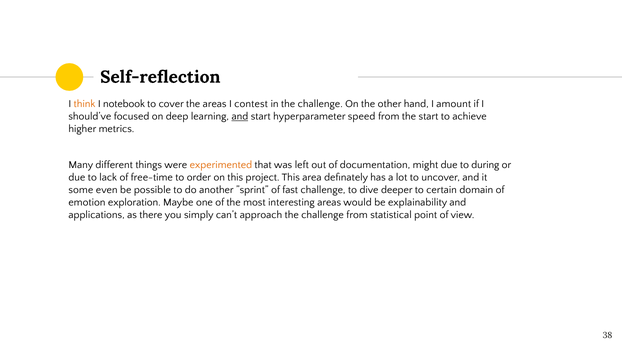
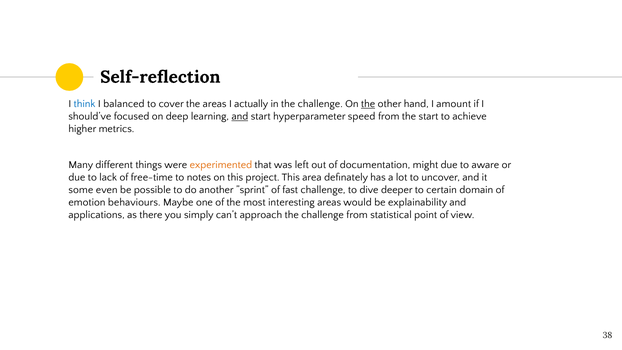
think colour: orange -> blue
notebook: notebook -> balanced
contest: contest -> actually
the at (368, 104) underline: none -> present
during: during -> aware
order: order -> notes
exploration: exploration -> behaviours
